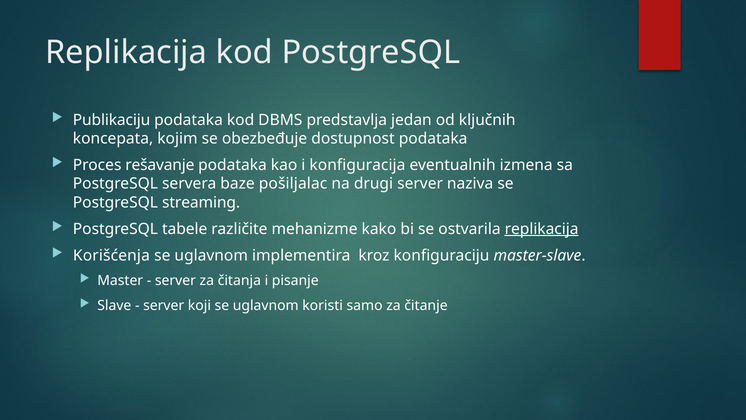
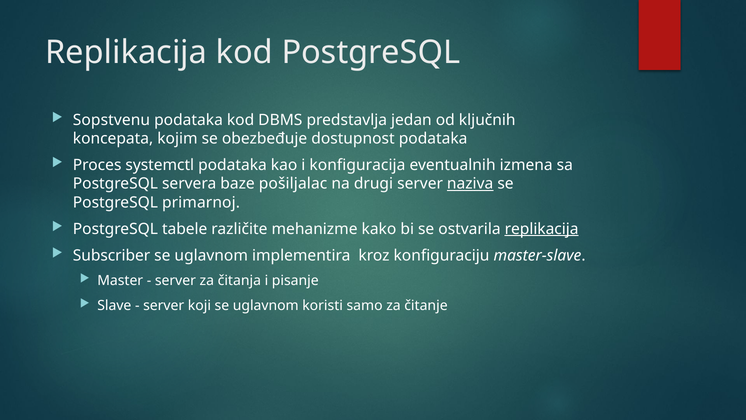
Publikaciju: Publikaciju -> Sopstvenu
rešavanje: rešavanje -> systemctl
naziva underline: none -> present
streaming: streaming -> primarnoj
Korišćenja: Korišćenja -> Subscriber
